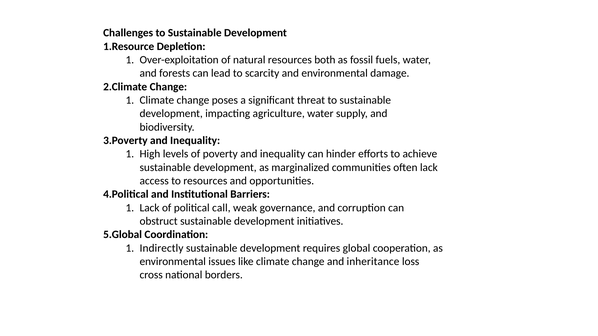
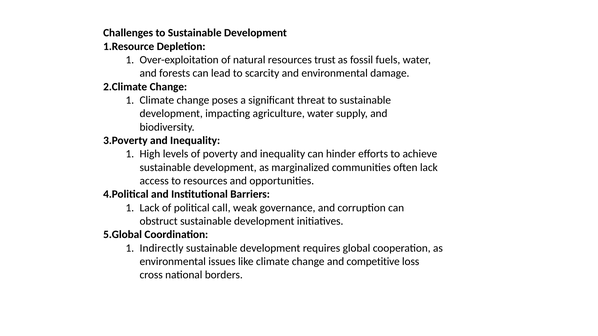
both: both -> trust
inheritance: inheritance -> competitive
